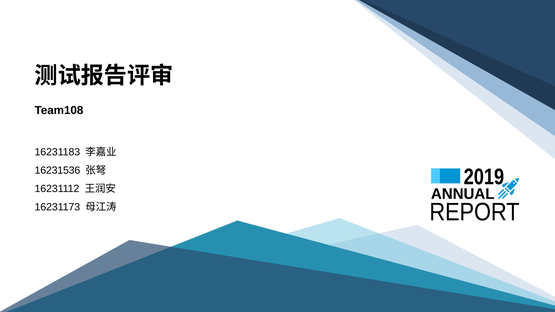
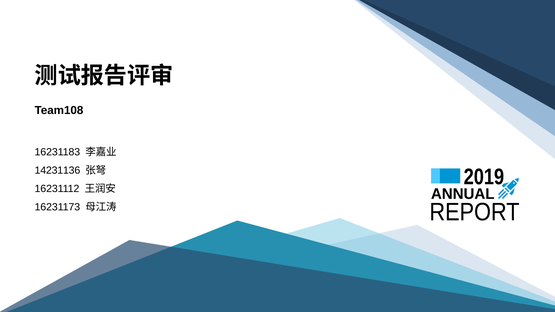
16231536: 16231536 -> 14231136
